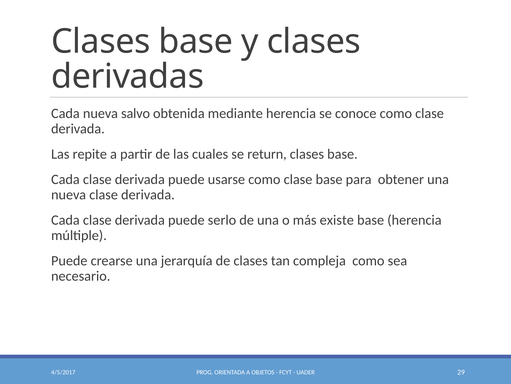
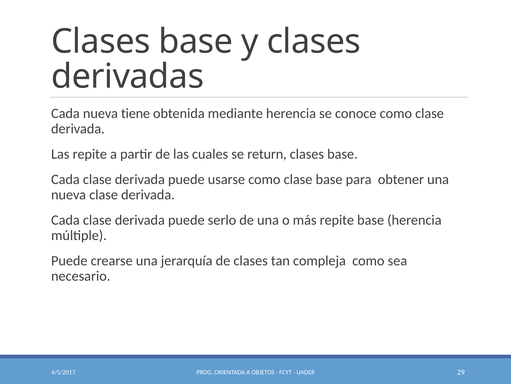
salvo: salvo -> tiene
más existe: existe -> repite
